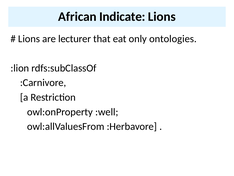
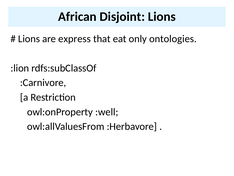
Indicate: Indicate -> Disjoint
lecturer: lecturer -> express
